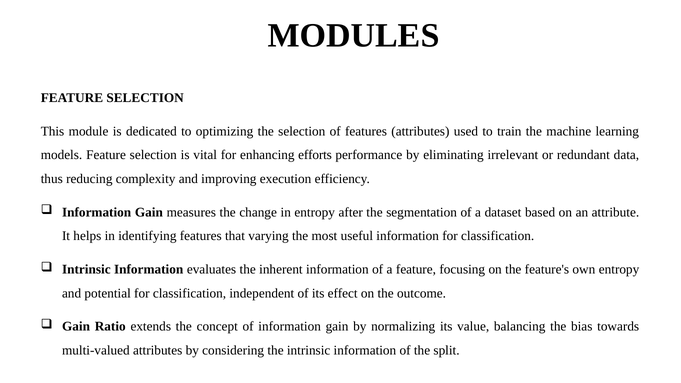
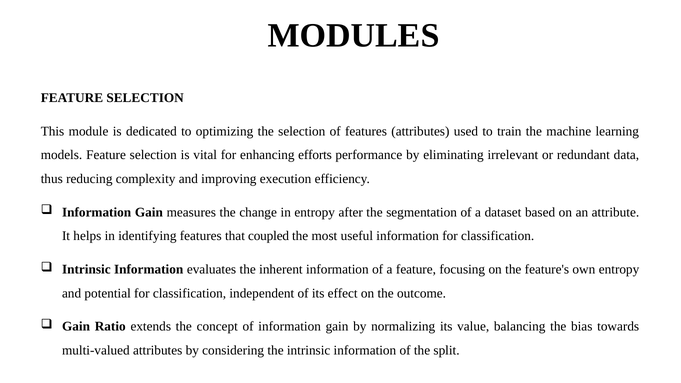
varying: varying -> coupled
